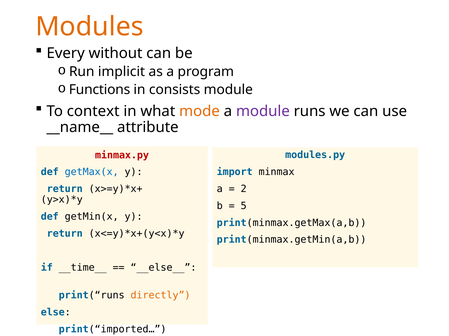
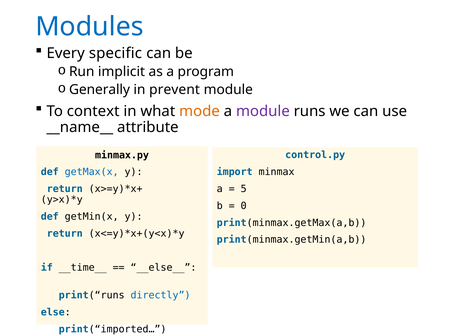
Modules colour: orange -> blue
without: without -> specific
Functions: Functions -> Generally
consists: consists -> prevent
modules.py: modules.py -> control.py
minmax.py colour: red -> black
2: 2 -> 5
5: 5 -> 0
directly colour: orange -> blue
